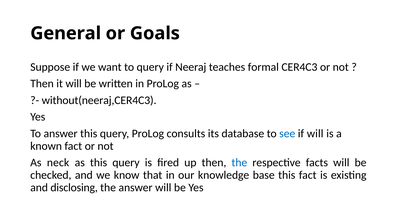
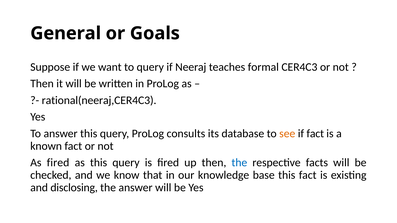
without(neeraj,CER4C3: without(neeraj,CER4C3 -> rational(neeraj,CER4C3
see colour: blue -> orange
if will: will -> fact
As neck: neck -> fired
